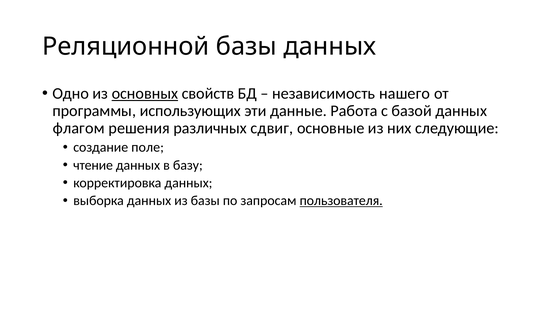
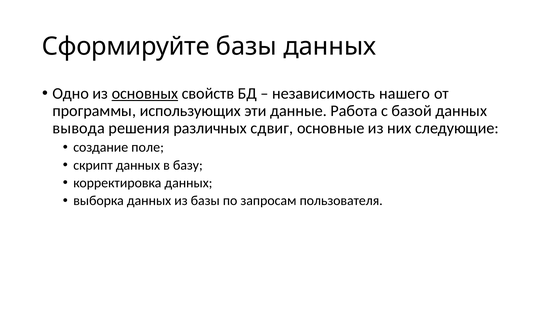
Реляционной: Реляционной -> Сформируйте
флагом: флагом -> вывода
чтение: чтение -> скрипт
пользователя underline: present -> none
